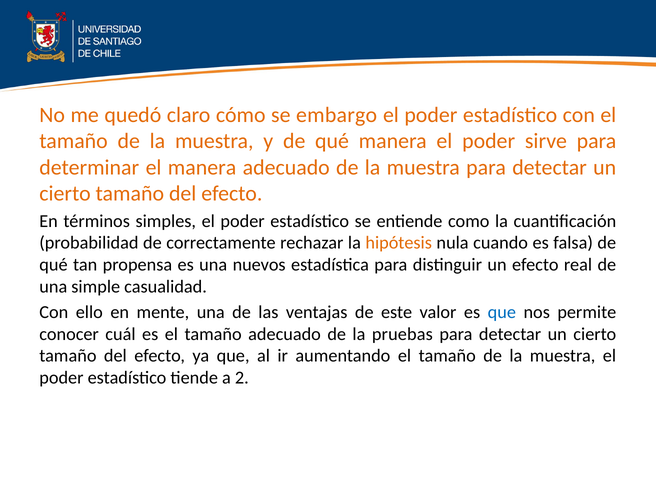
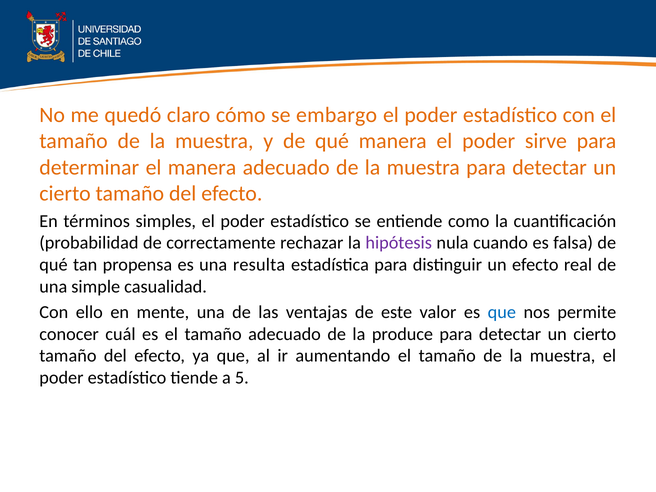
hipótesis colour: orange -> purple
nuevos: nuevos -> resulta
pruebas: pruebas -> produce
2: 2 -> 5
